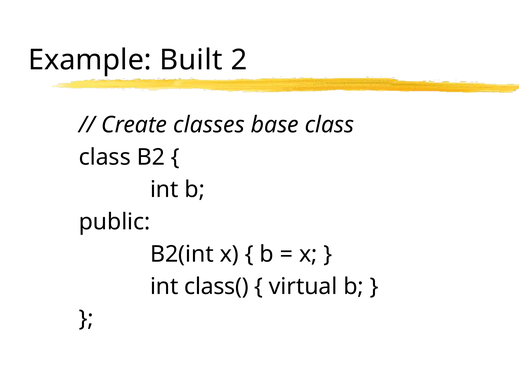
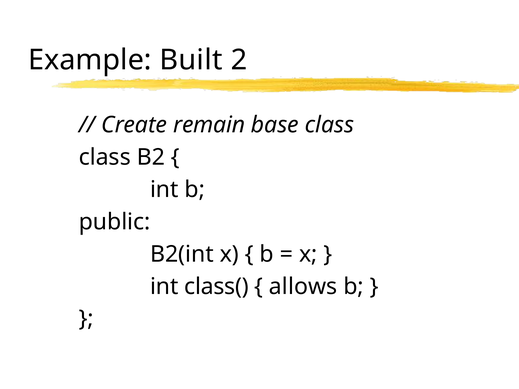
classes: classes -> remain
virtual: virtual -> allows
